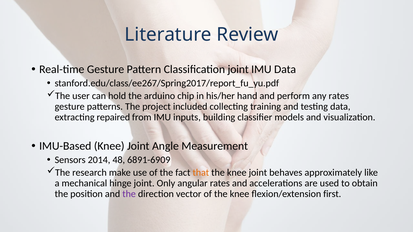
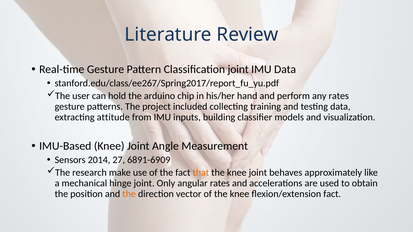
repaired: repaired -> attitude
48: 48 -> 27
the at (129, 194) colour: purple -> orange
ﬂexion/extension first: first -> fact
